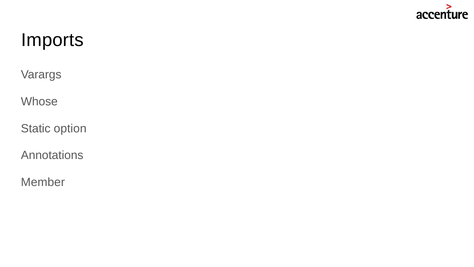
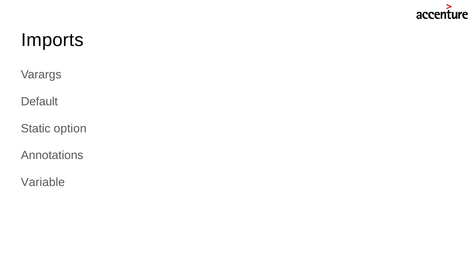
Whose: Whose -> Default
Member: Member -> Variable
